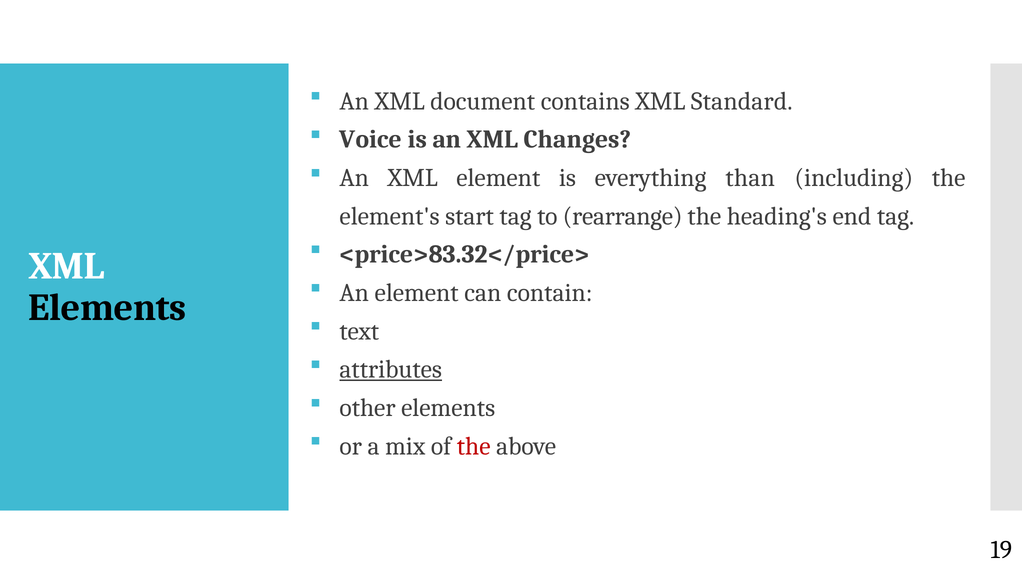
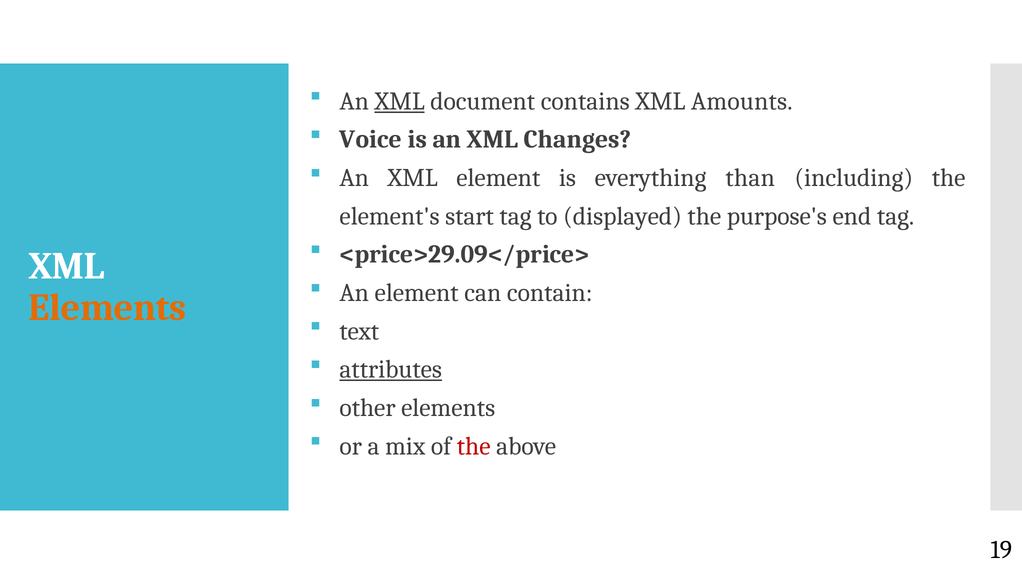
XML at (400, 101) underline: none -> present
Standard: Standard -> Amounts
rearrange: rearrange -> displayed
heading's: heading's -> purpose's
<price>83.32</price>: <price>83.32</price> -> <price>29.09</price>
Elements at (107, 307) colour: black -> orange
